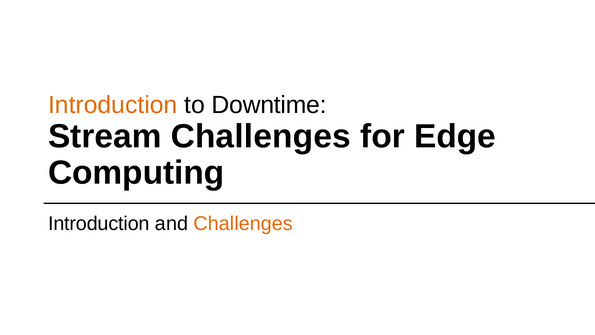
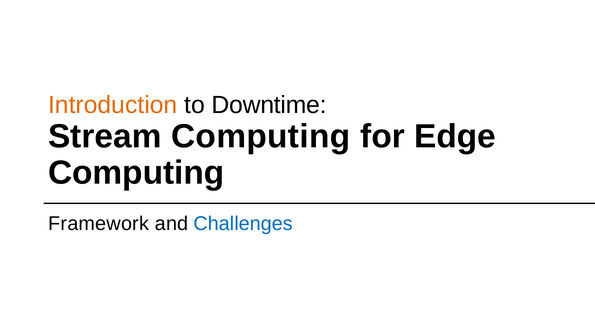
Stream Challenges: Challenges -> Computing
Introduction at (99, 223): Introduction -> Framework
Challenges at (243, 223) colour: orange -> blue
